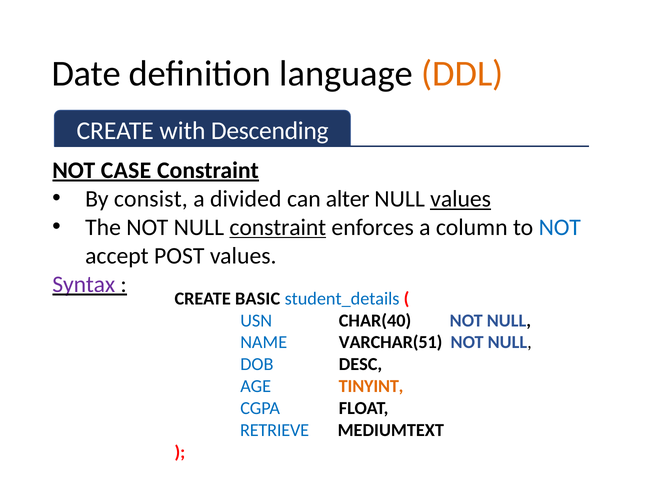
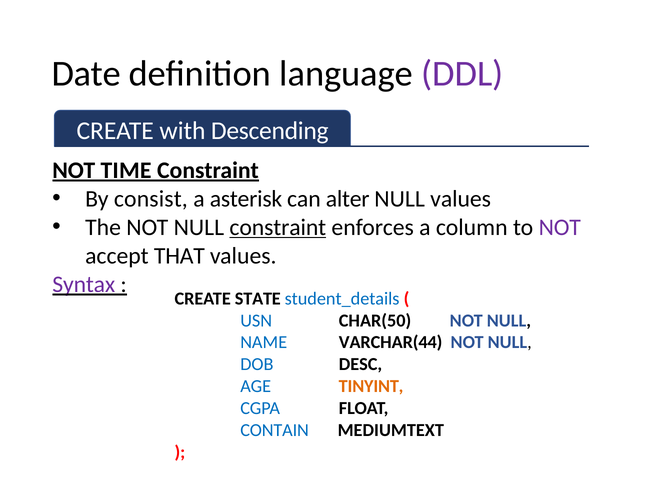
DDL colour: orange -> purple
CASE: CASE -> TIME
divided: divided -> asterisk
values at (461, 199) underline: present -> none
NOT at (560, 227) colour: blue -> purple
POST: POST -> THAT
BASIC: BASIC -> STATE
CHAR(40: CHAR(40 -> CHAR(50
VARCHAR(51: VARCHAR(51 -> VARCHAR(44
RETRIEVE: RETRIEVE -> CONTAIN
